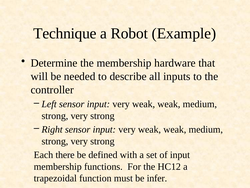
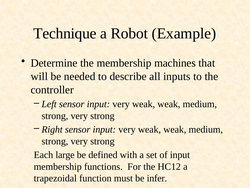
hardware: hardware -> machines
there: there -> large
